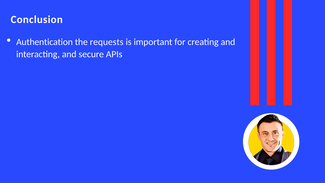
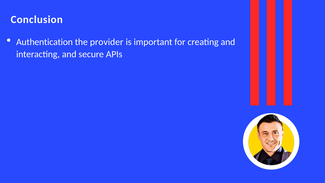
requests: requests -> provider
